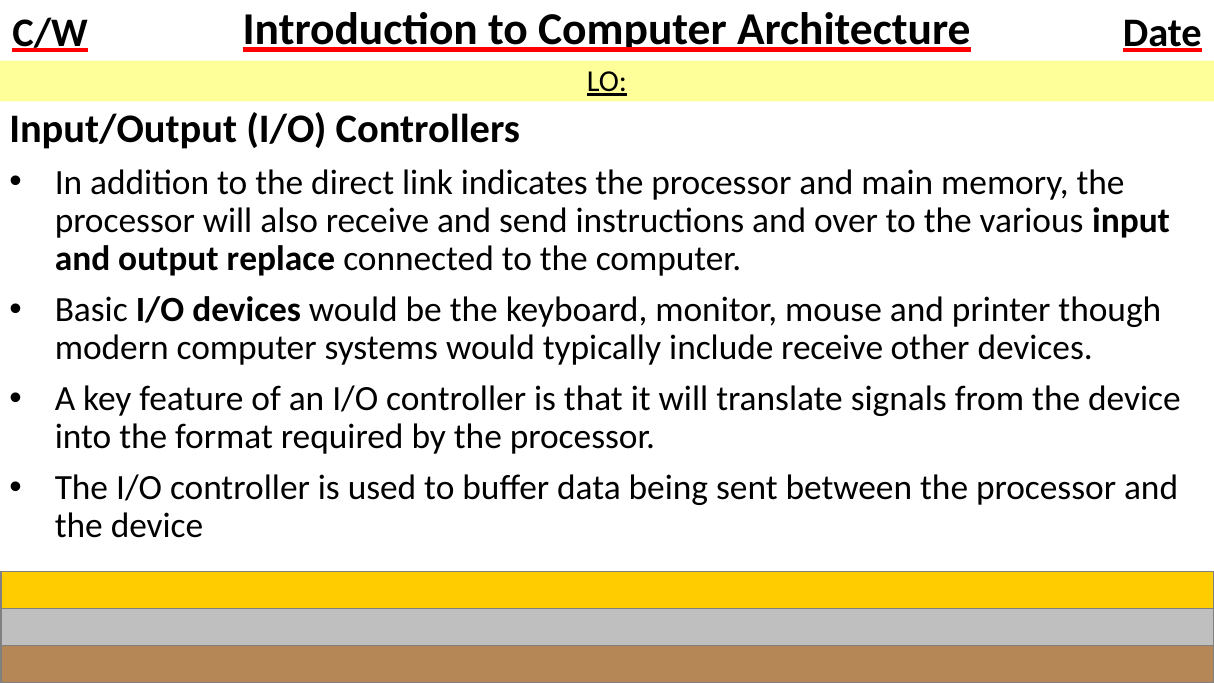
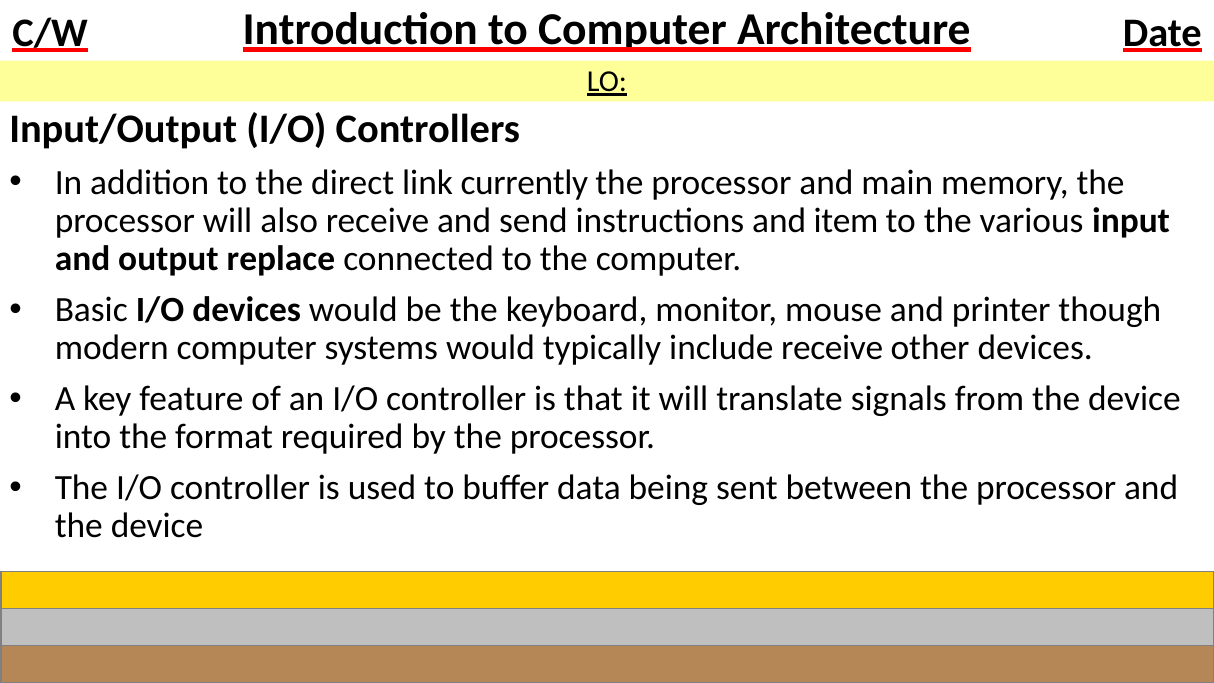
indicates: indicates -> currently
over: over -> item
